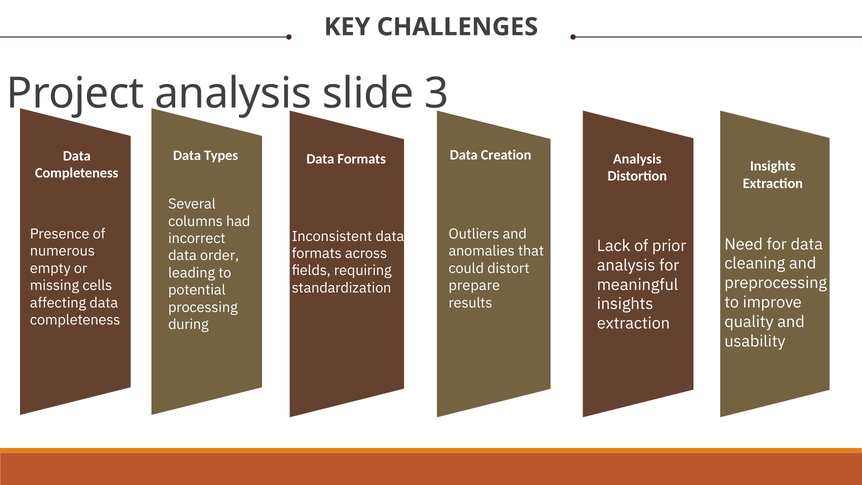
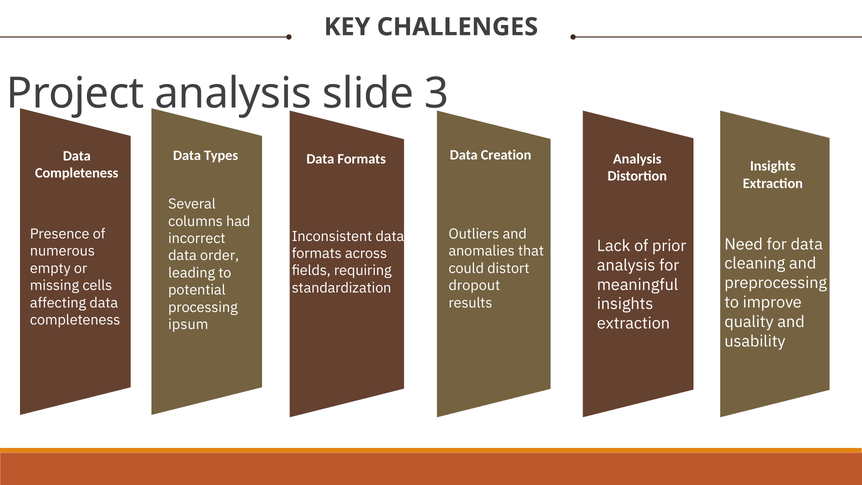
prepare: prepare -> dropout
during at (188, 325): during -> ipsum
